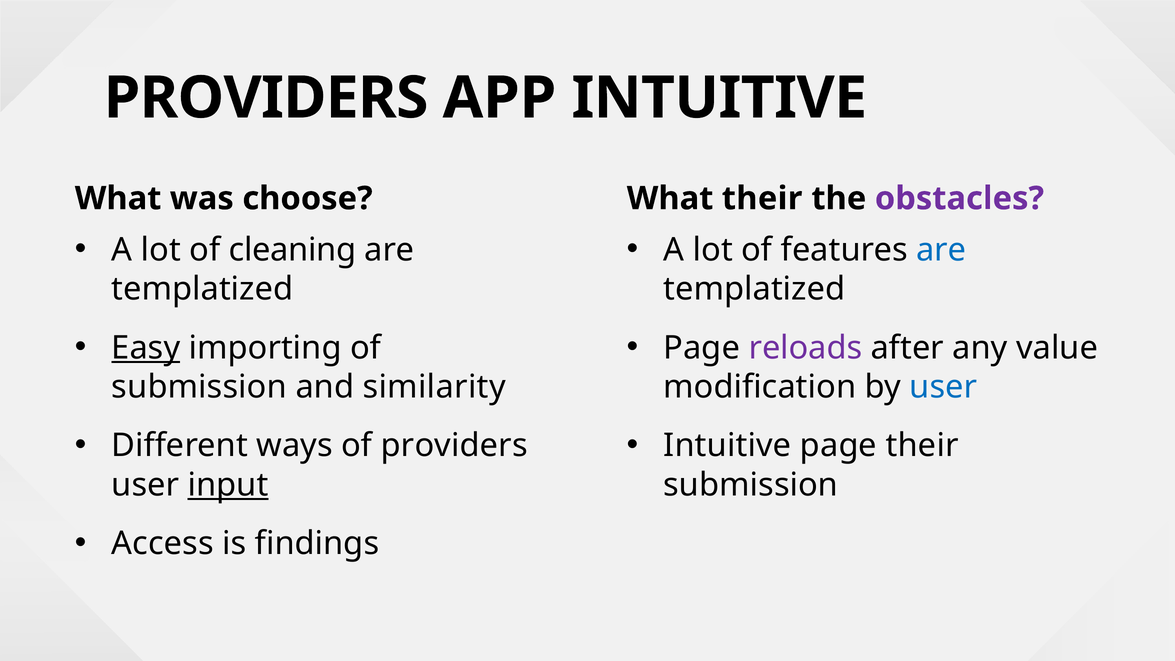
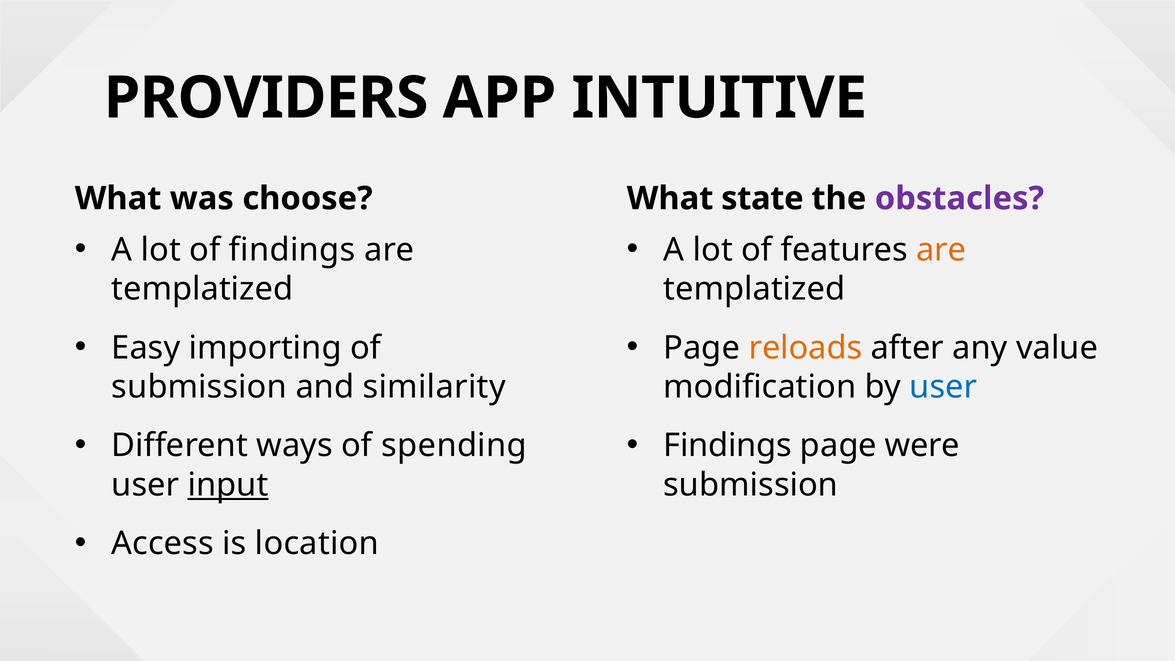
What their: their -> state
of cleaning: cleaning -> findings
are at (941, 250) colour: blue -> orange
Easy underline: present -> none
reloads colour: purple -> orange
of providers: providers -> spending
Intuitive at (727, 446): Intuitive -> Findings
page their: their -> were
findings: findings -> location
